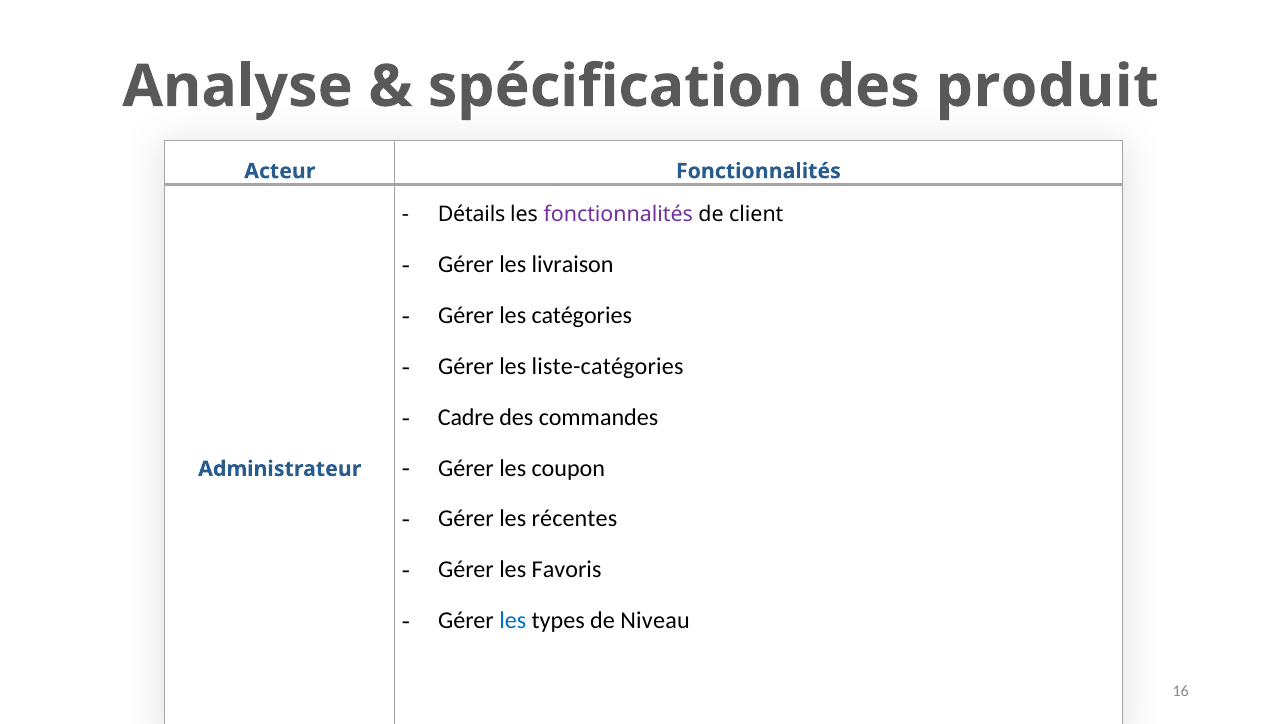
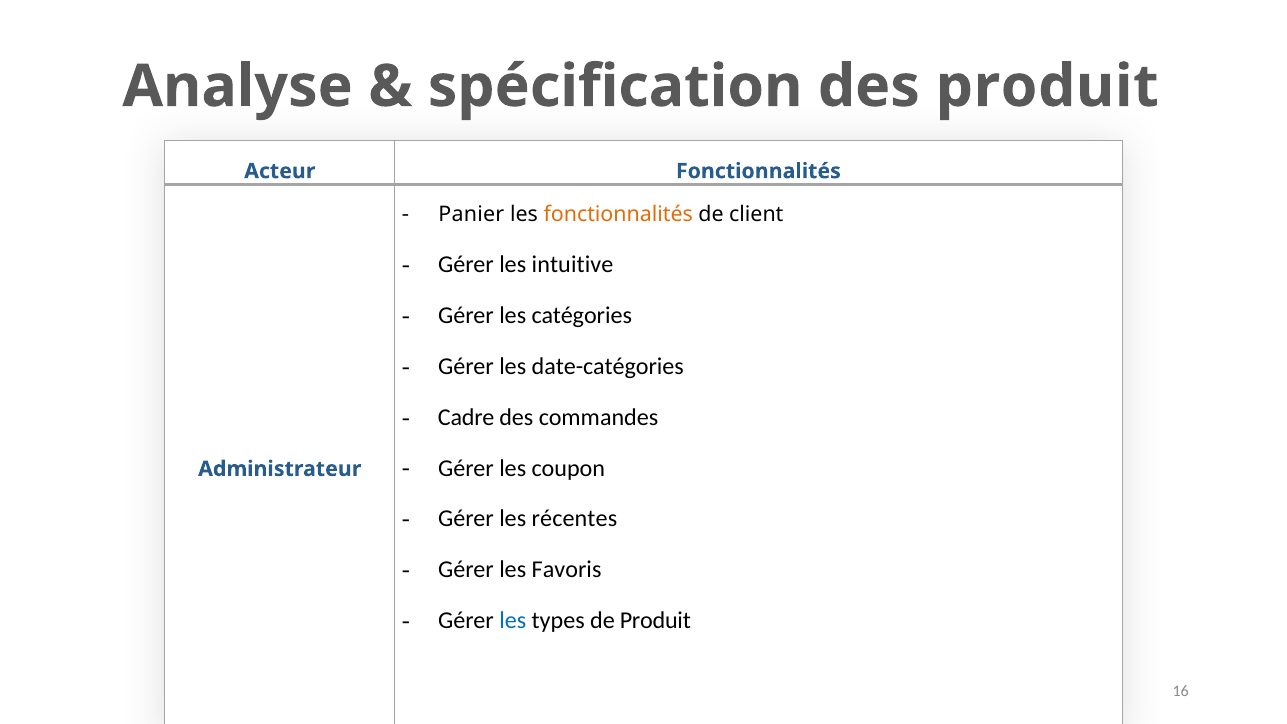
Détails: Détails -> Panier
fonctionnalités at (618, 215) colour: purple -> orange
livraison: livraison -> intuitive
liste-catégories: liste-catégories -> date-catégories
de Niveau: Niveau -> Produit
